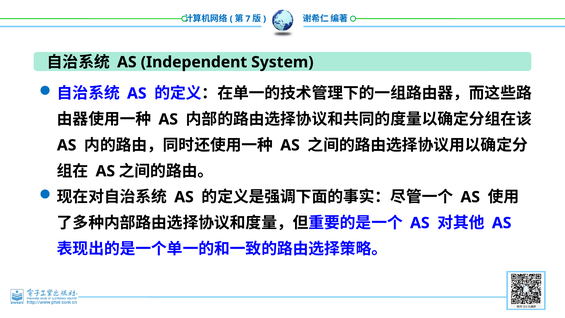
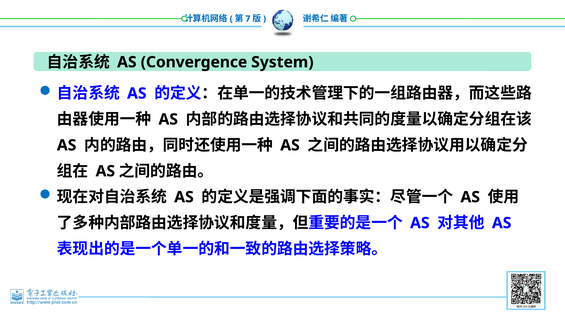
Independent: Independent -> Convergence
